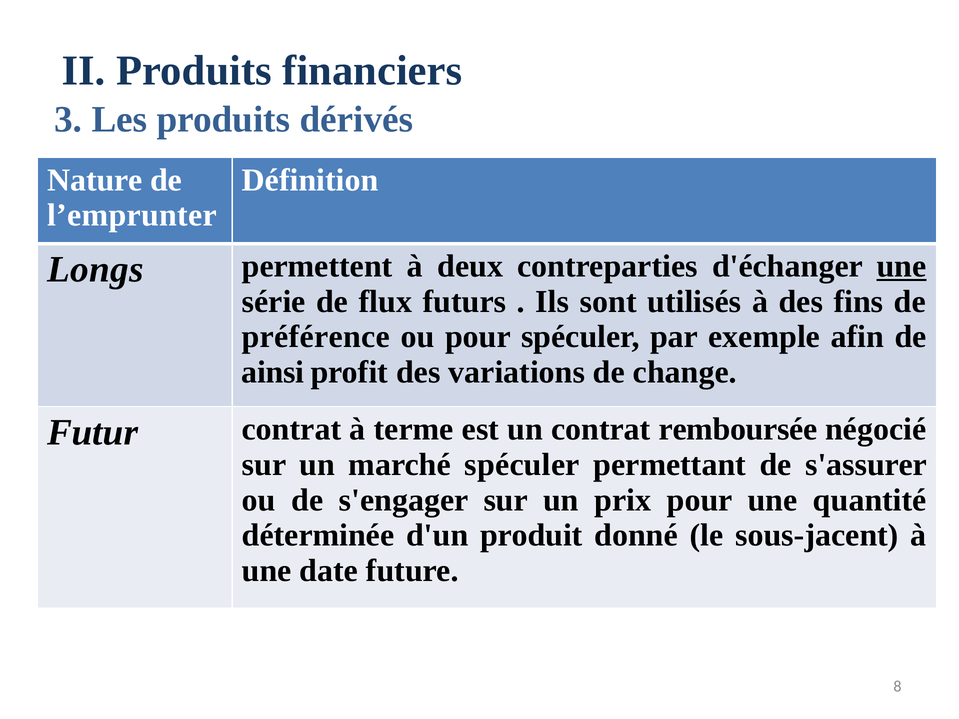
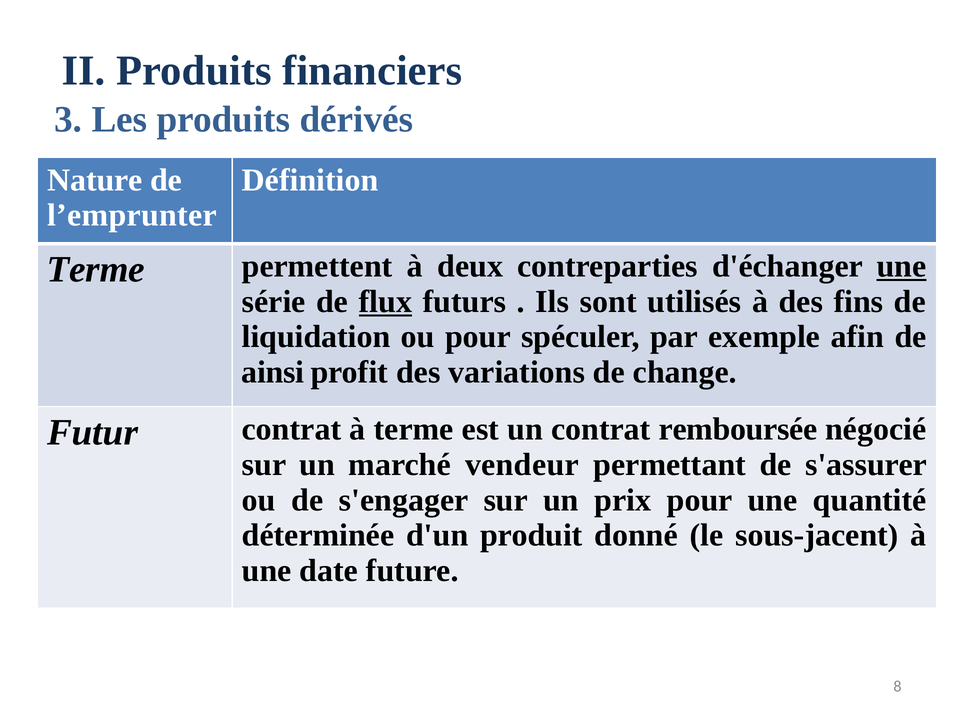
Longs at (95, 269): Longs -> Terme
flux underline: none -> present
préférence: préférence -> liquidation
marché spéculer: spéculer -> vendeur
